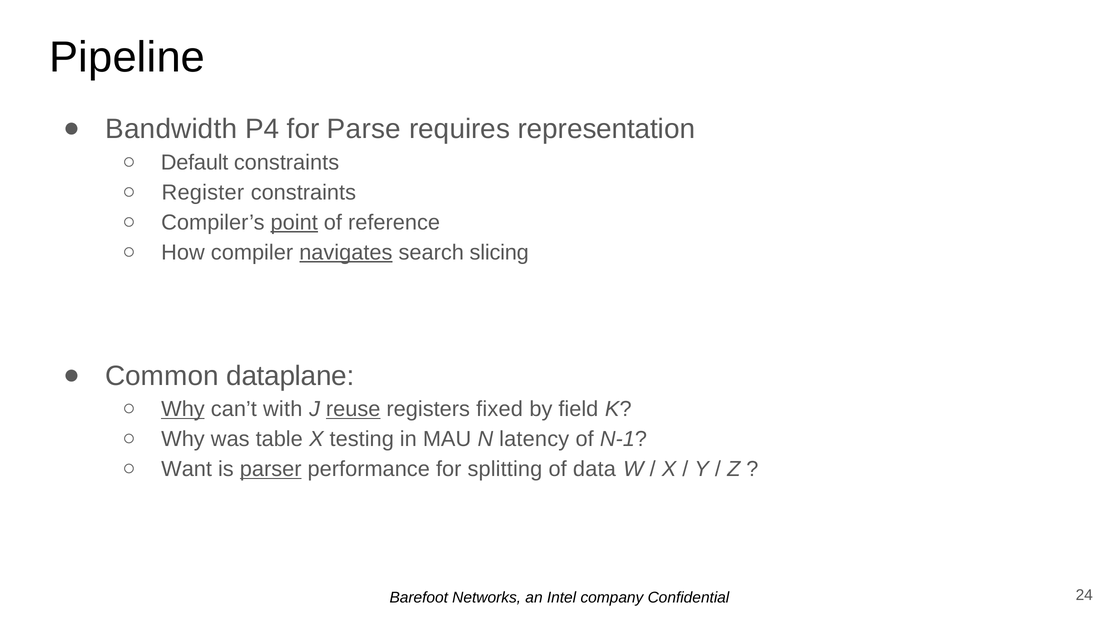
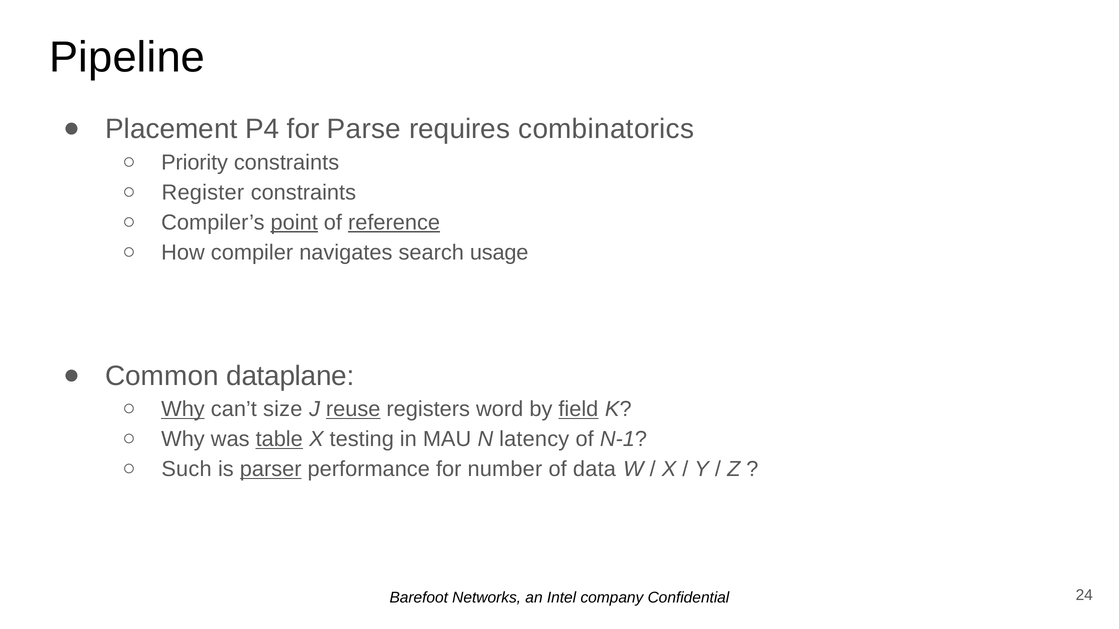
Bandwidth: Bandwidth -> Placement
representation: representation -> combinatorics
Default: Default -> Priority
reference underline: none -> present
navigates underline: present -> none
slicing: slicing -> usage
with: with -> size
fixed: fixed -> word
field underline: none -> present
table underline: none -> present
Want: Want -> Such
splitting: splitting -> number
